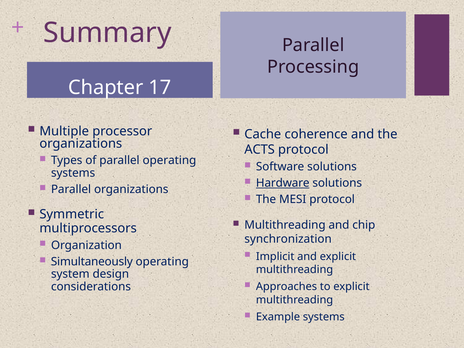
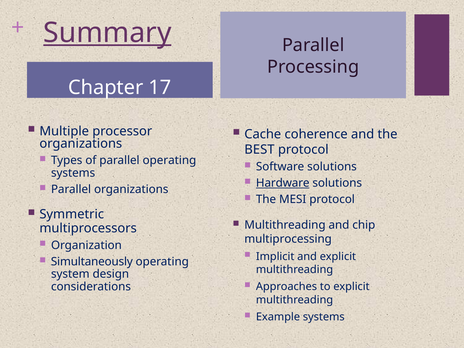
Summary underline: none -> present
ACTS: ACTS -> BEST
synchronization: synchronization -> multiprocessing
